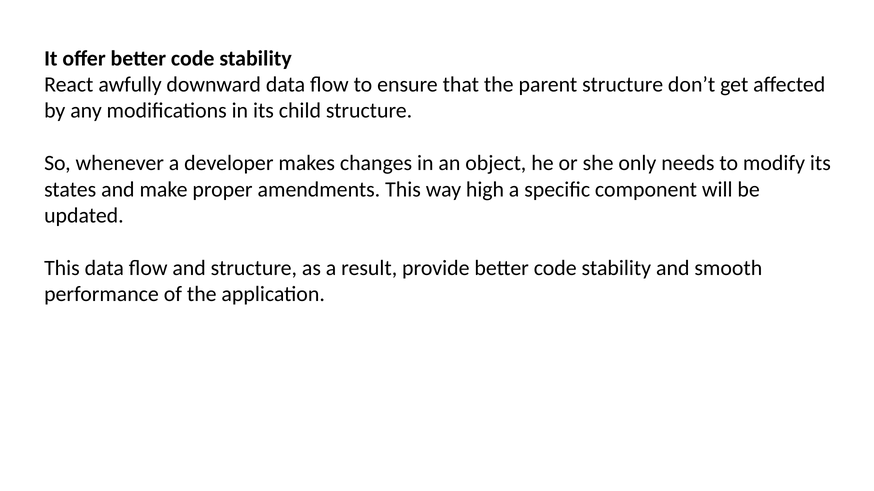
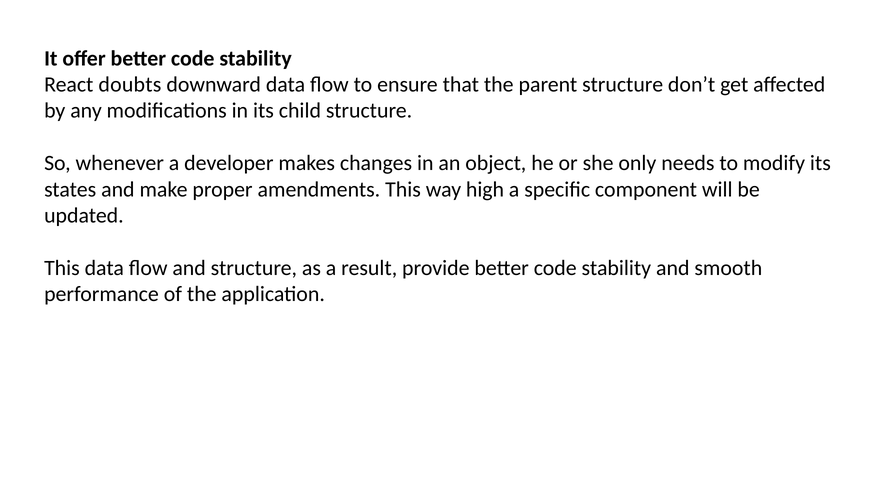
awfully: awfully -> doubts
